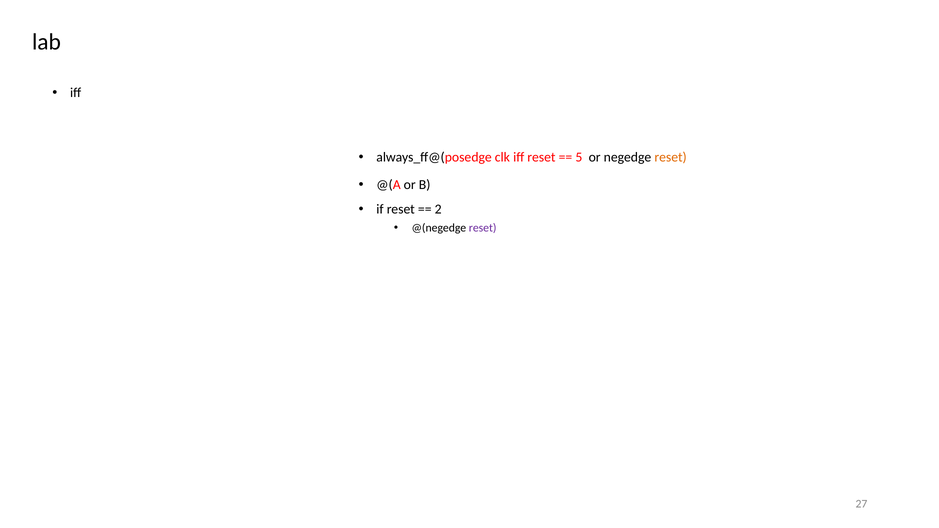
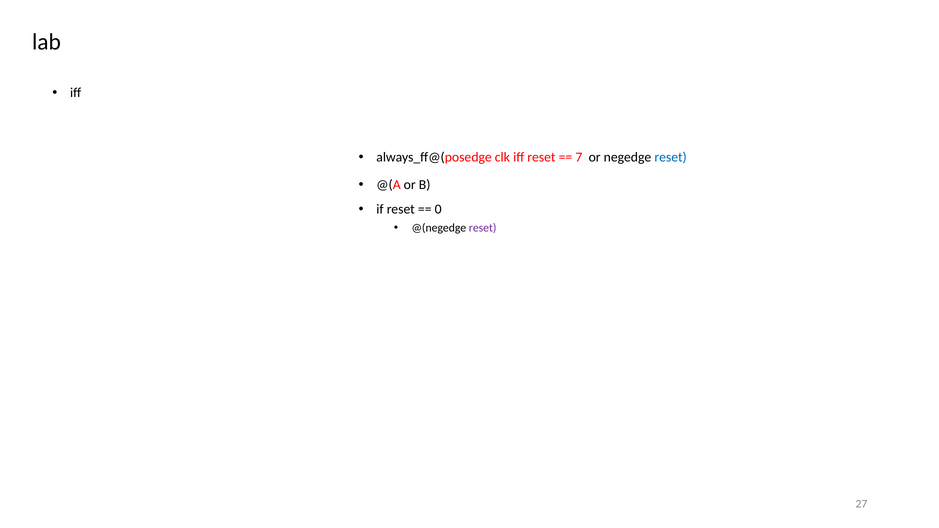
5: 5 -> 7
reset at (671, 157) colour: orange -> blue
2: 2 -> 0
